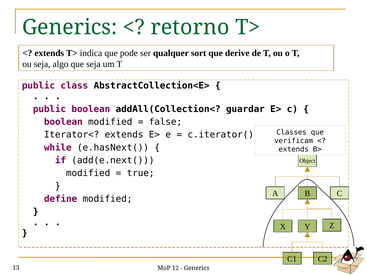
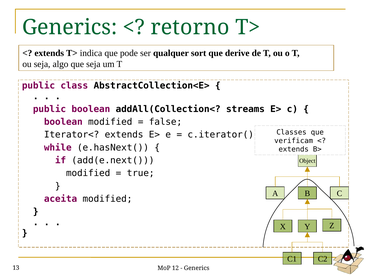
guardar: guardar -> streams
define: define -> aceita
